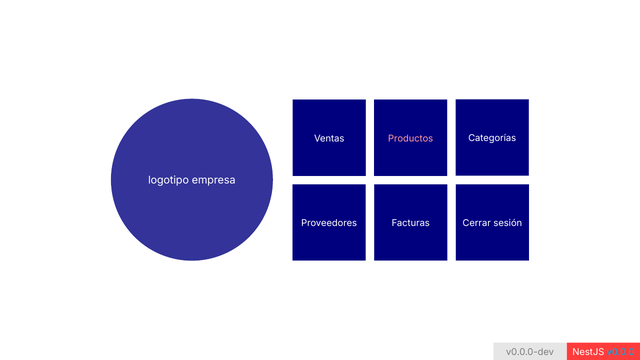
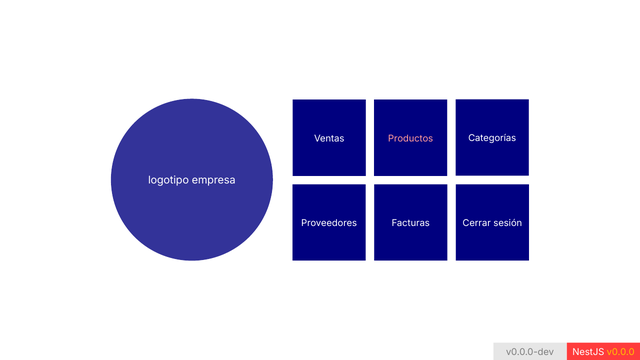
v0.0.0 colour: light blue -> yellow
